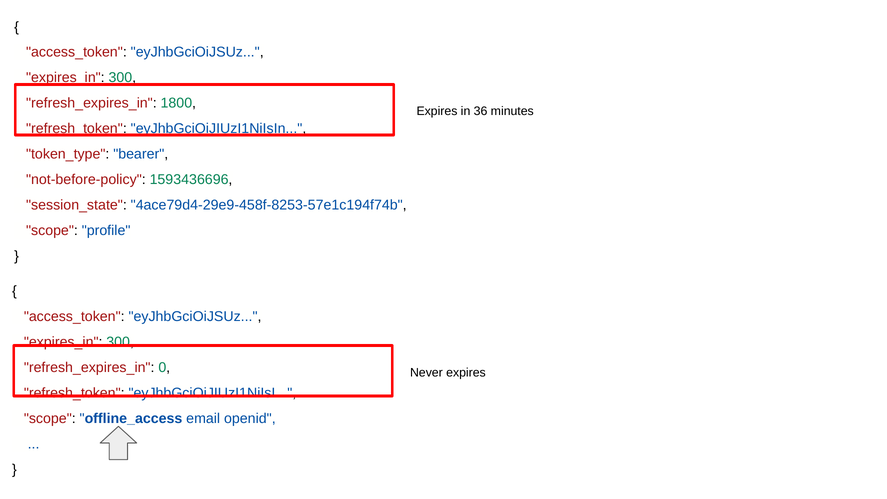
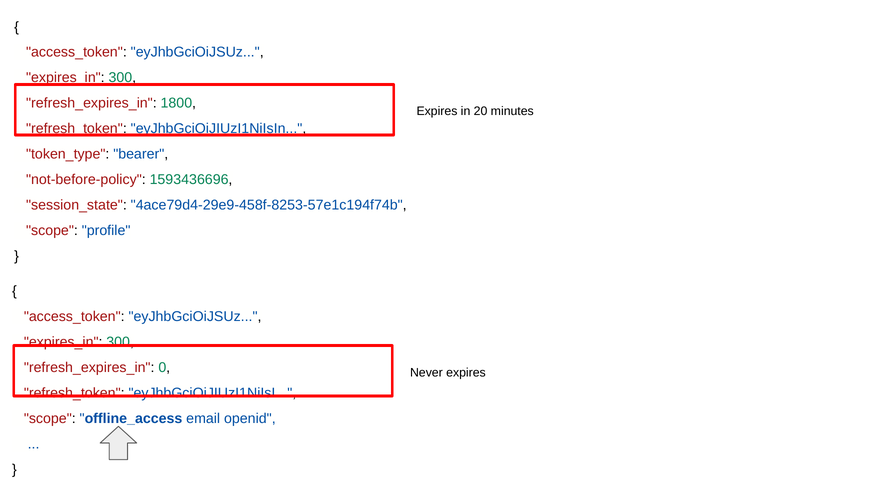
36: 36 -> 20
